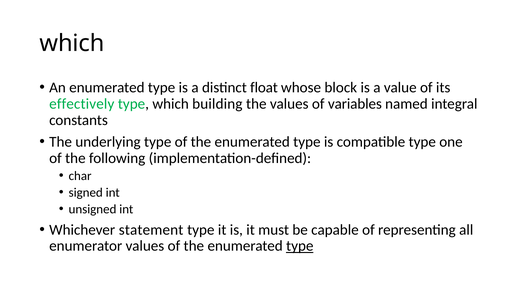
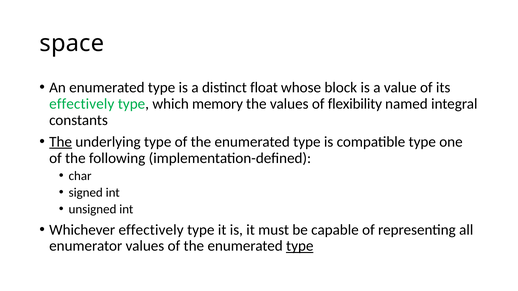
which at (72, 44): which -> space
building: building -> memory
variables: variables -> flexibility
The at (61, 142) underline: none -> present
Whichever statement: statement -> effectively
